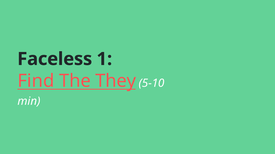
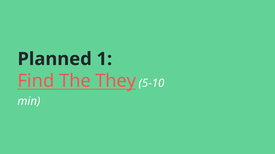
Faceless: Faceless -> Planned
